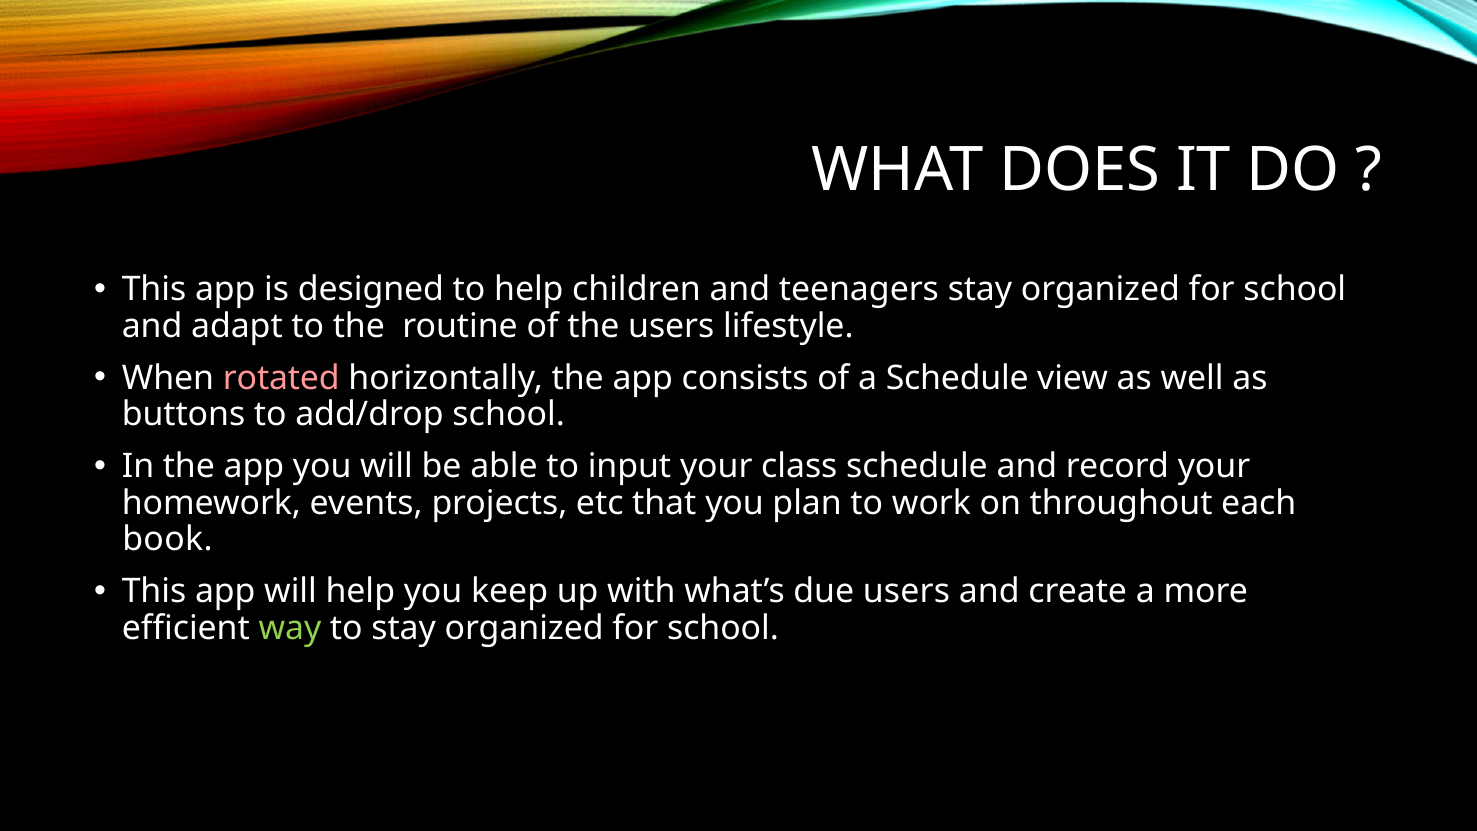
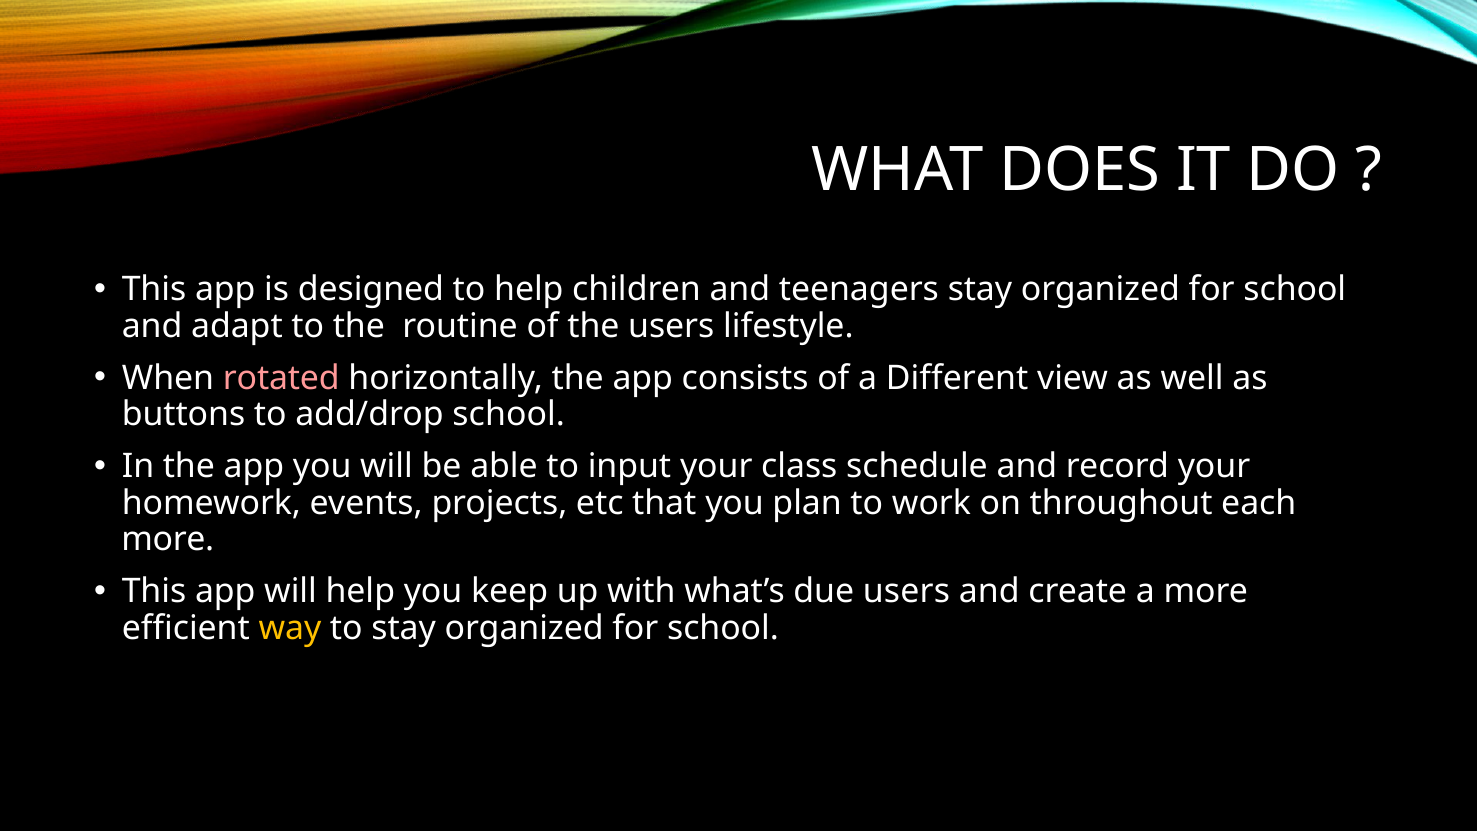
a Schedule: Schedule -> Different
book at (167, 540): book -> more
way colour: light green -> yellow
